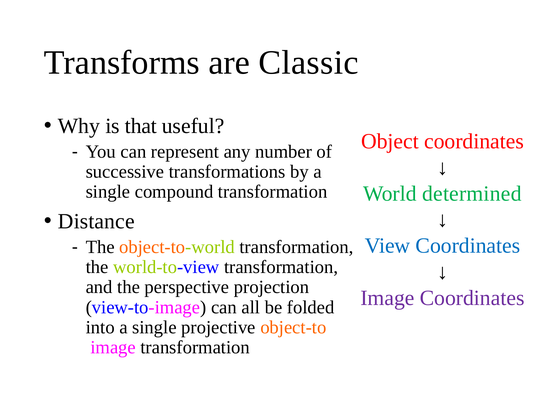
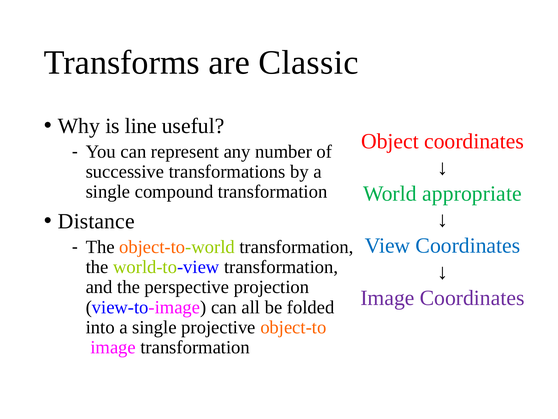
that: that -> line
determined: determined -> appropriate
